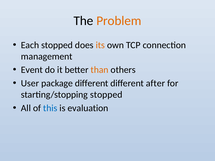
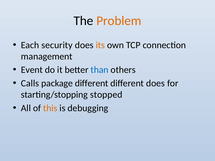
Each stopped: stopped -> security
than colour: orange -> blue
User: User -> Calls
different after: after -> does
this colour: blue -> orange
evaluation: evaluation -> debugging
